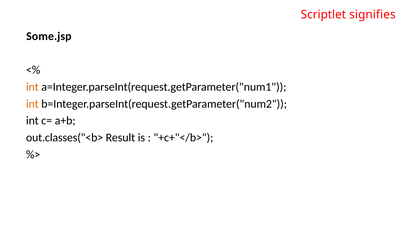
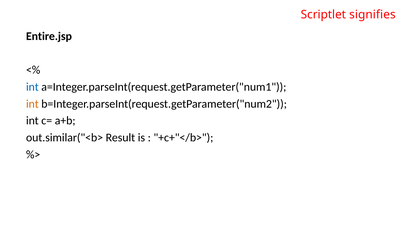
Some.jsp: Some.jsp -> Entire.jsp
int at (32, 87) colour: orange -> blue
out.classes("<b>: out.classes("<b> -> out.similar("<b>
